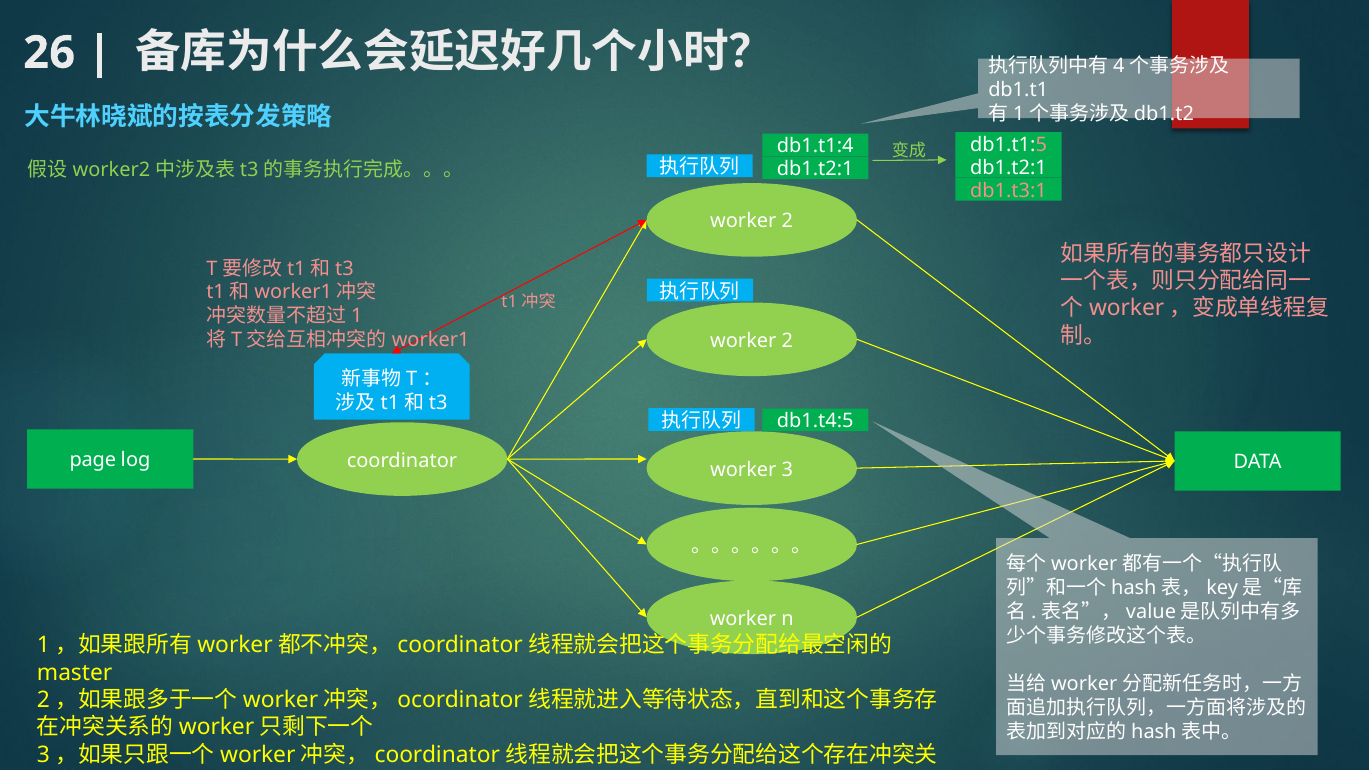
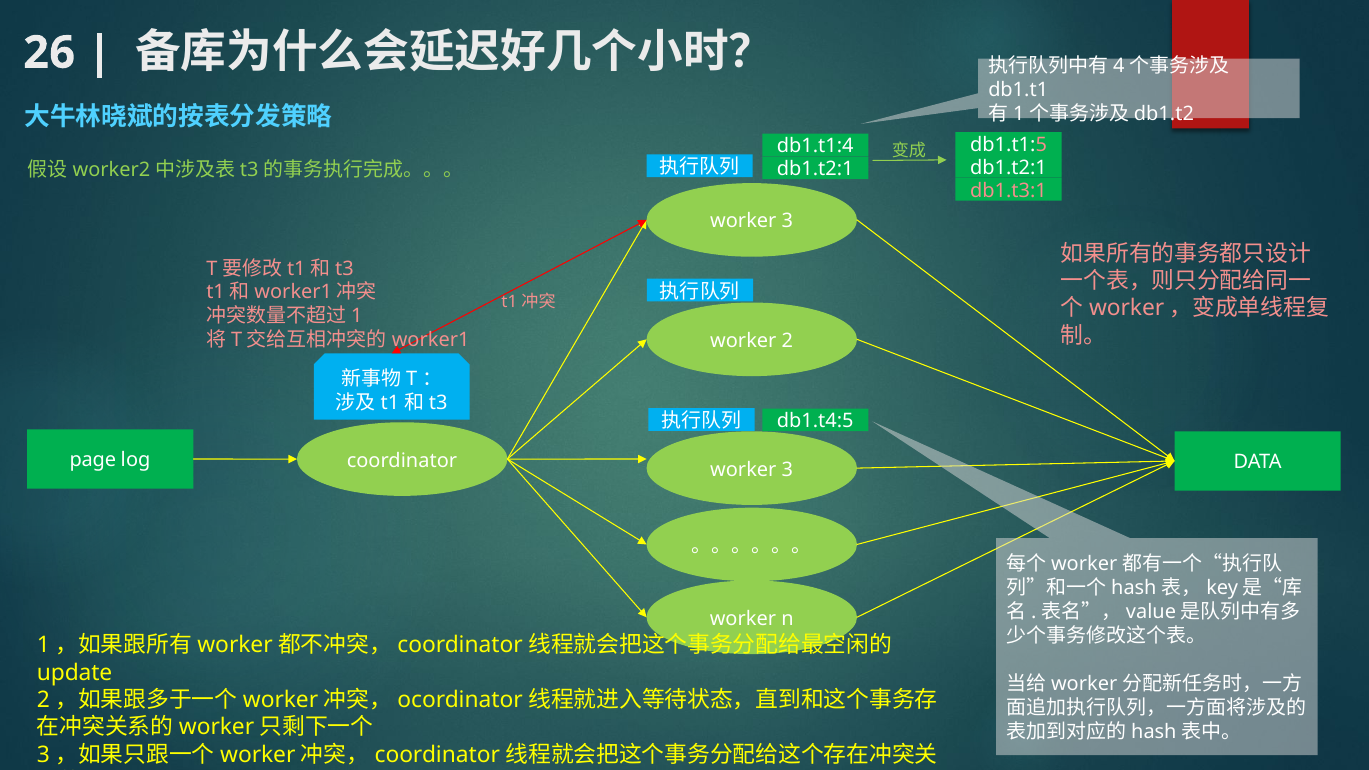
2 at (787, 221): 2 -> 3
master: master -> update
